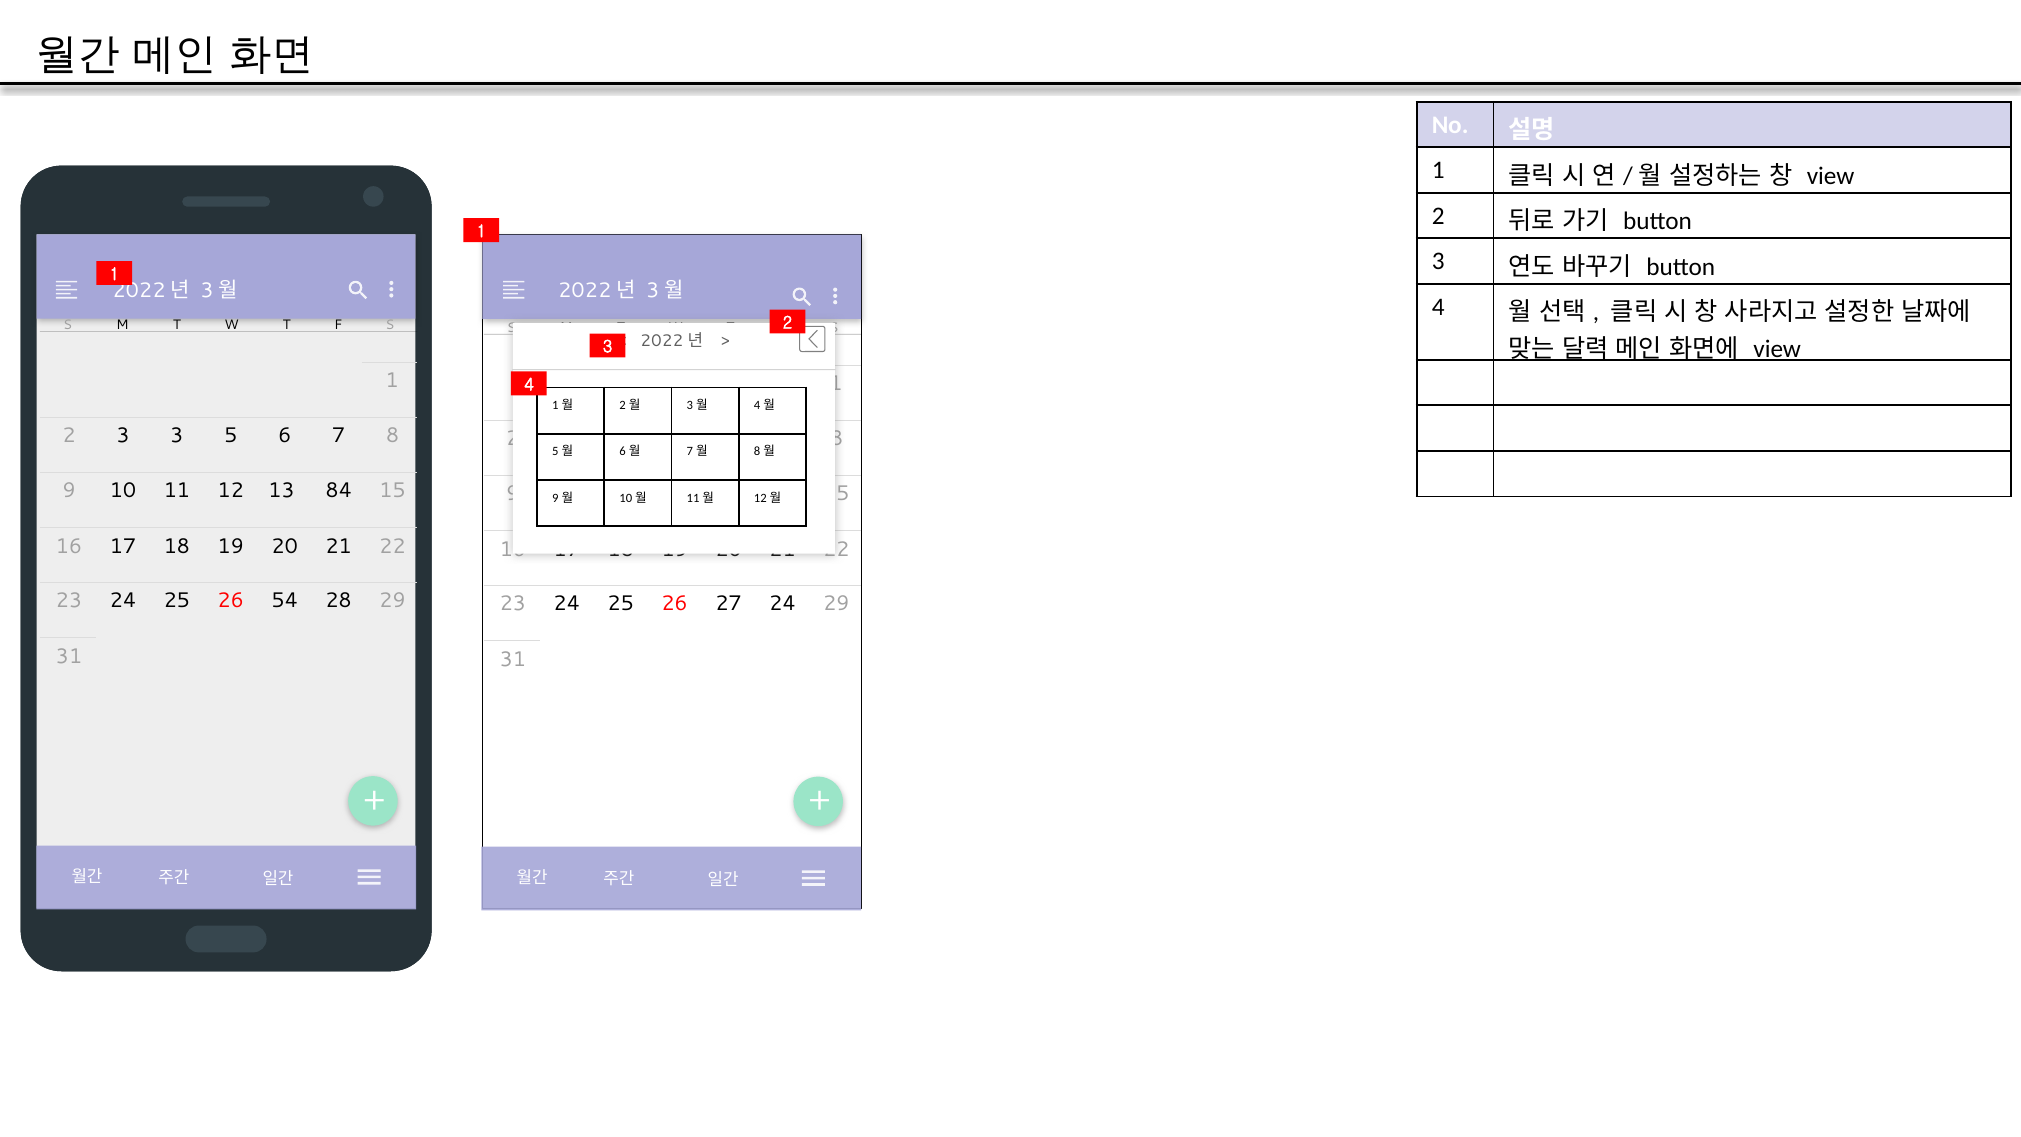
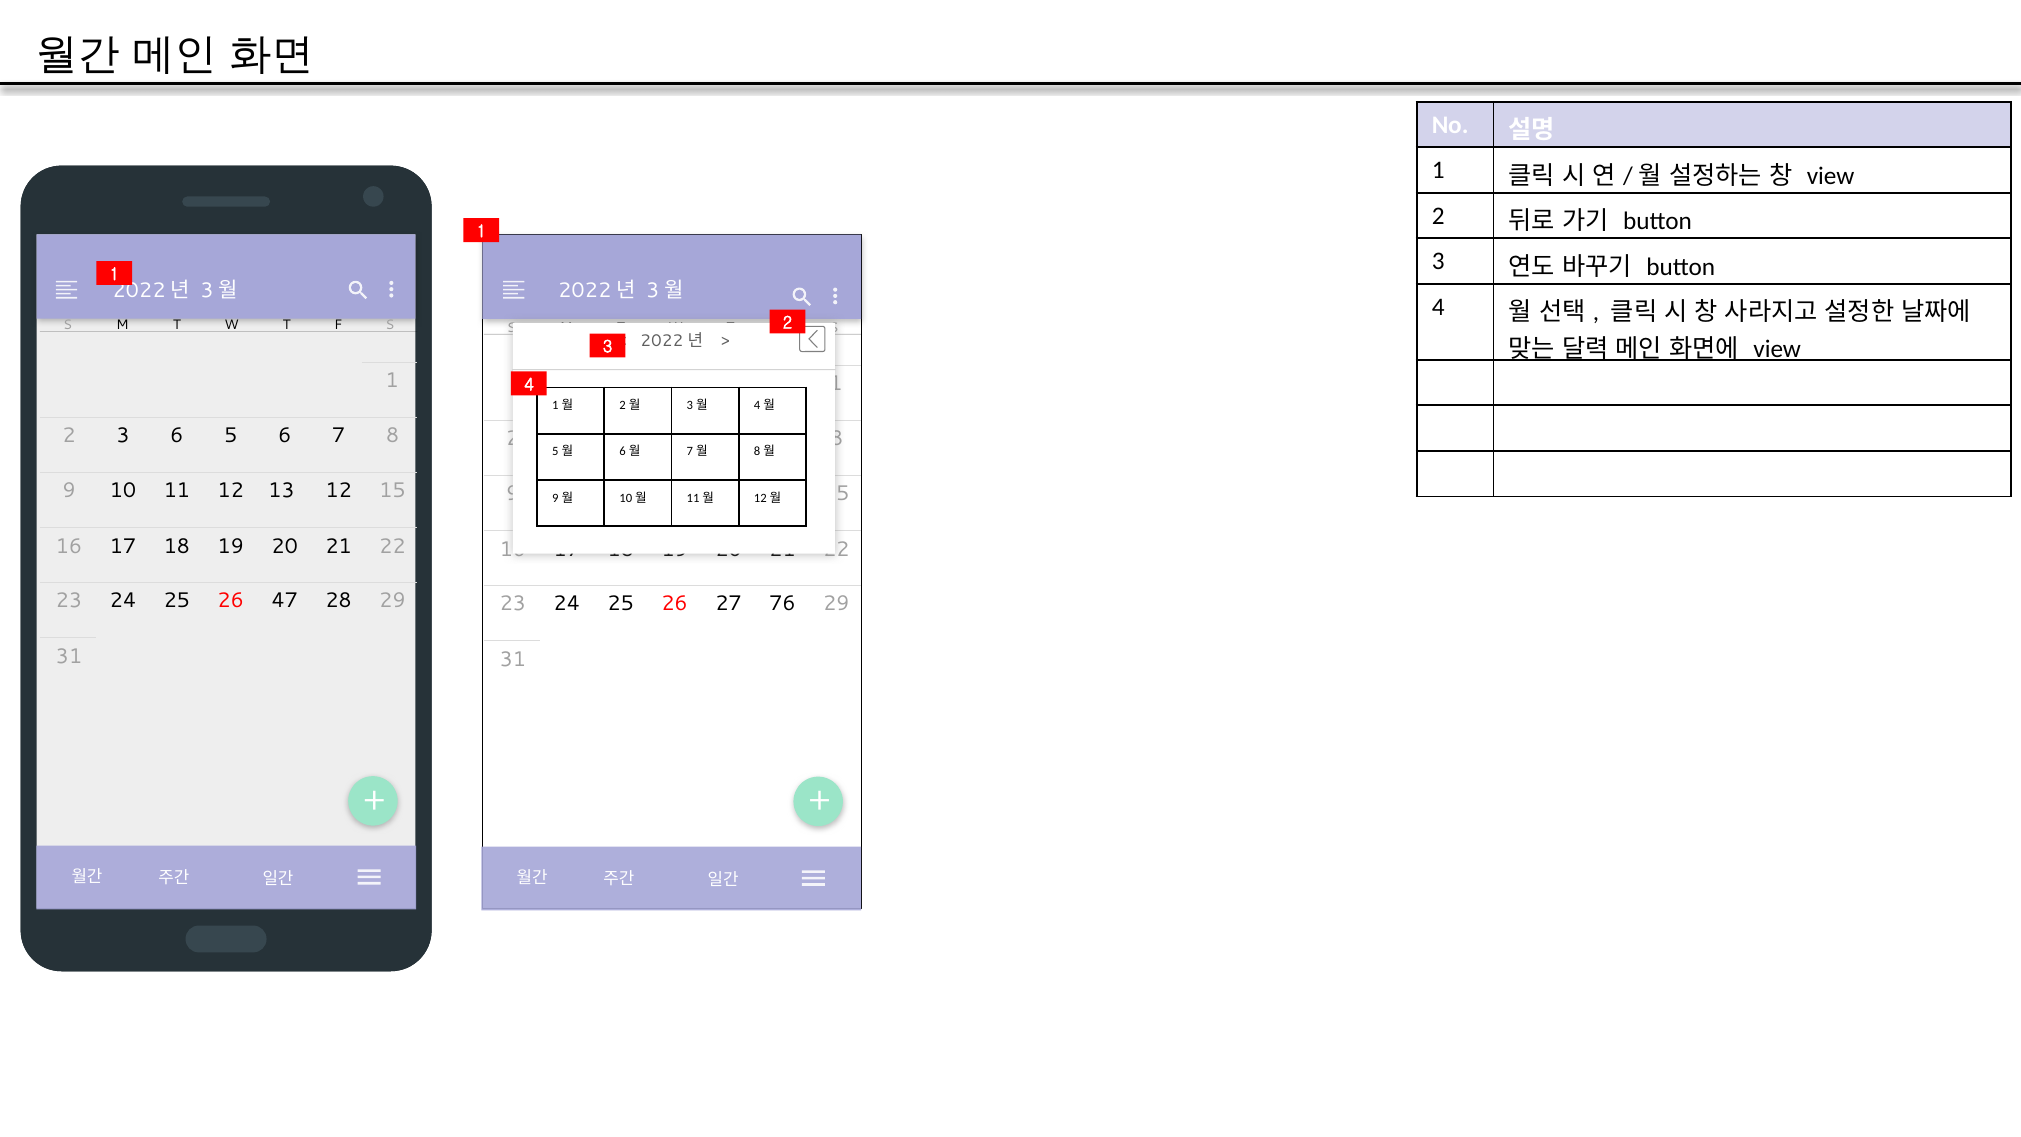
3 3: 3 -> 6
12 84: 84 -> 12
54: 54 -> 47
27 24: 24 -> 76
